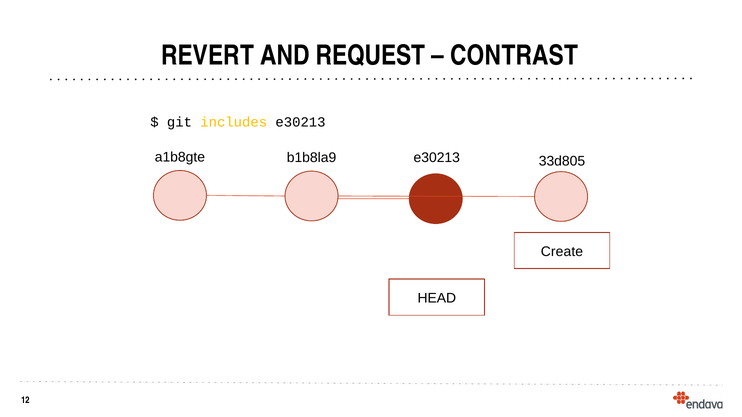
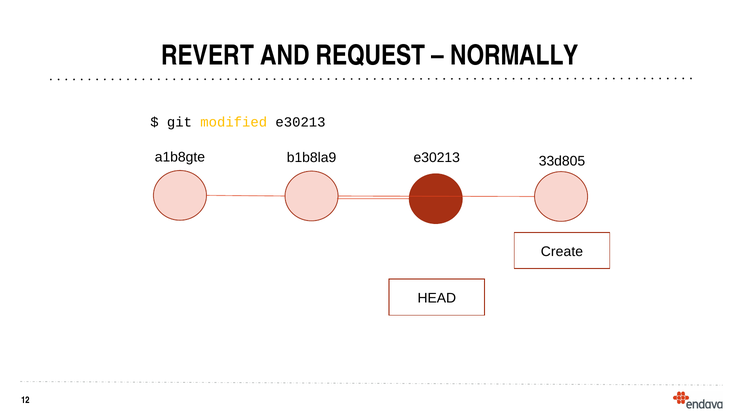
CONTRAST: CONTRAST -> NORMALLY
includes: includes -> modified
